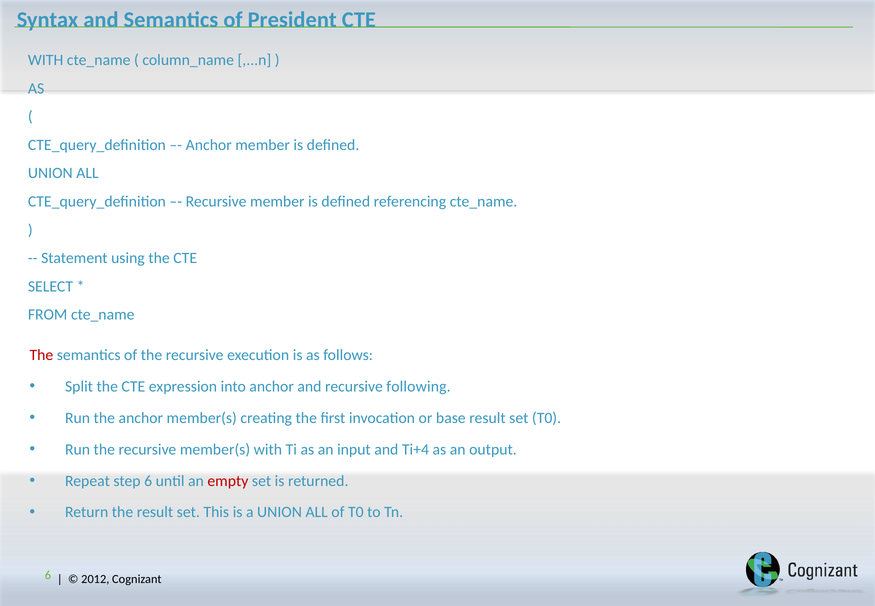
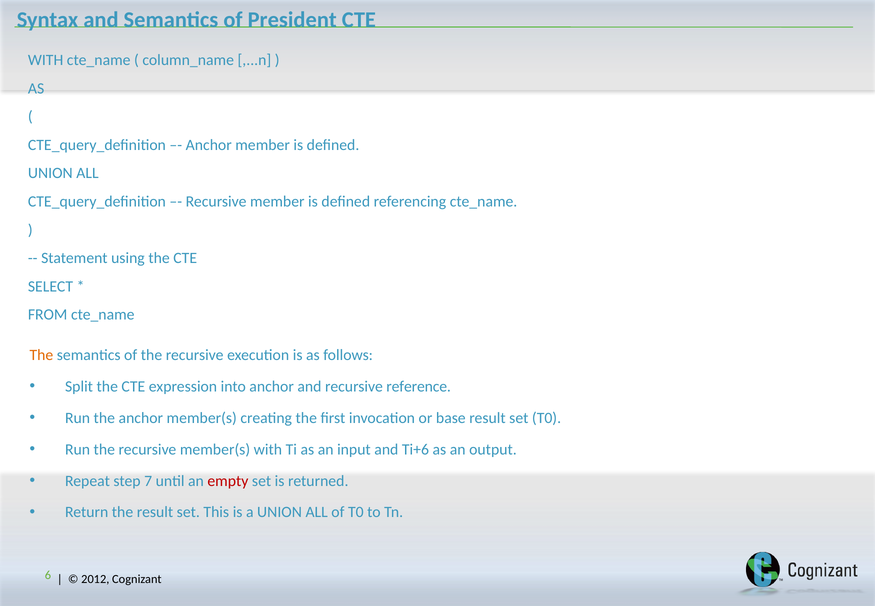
The at (41, 355) colour: red -> orange
following: following -> reference
Ti+4: Ti+4 -> Ti+6
step 6: 6 -> 7
